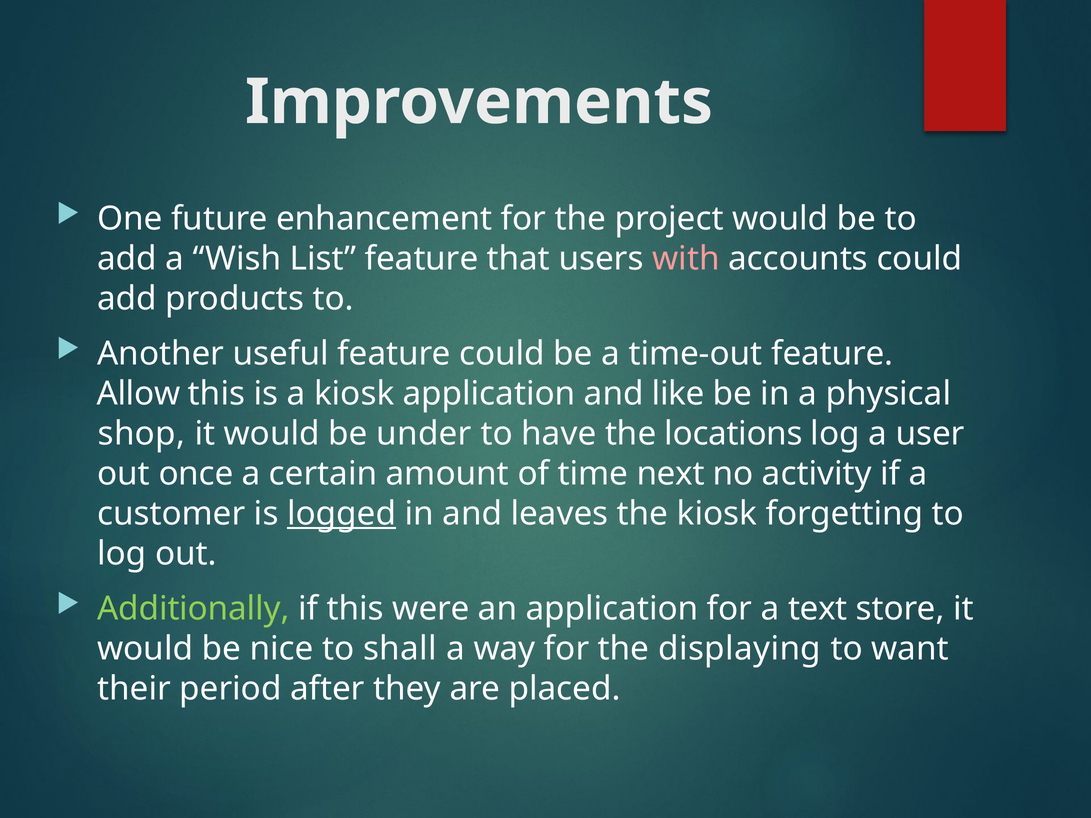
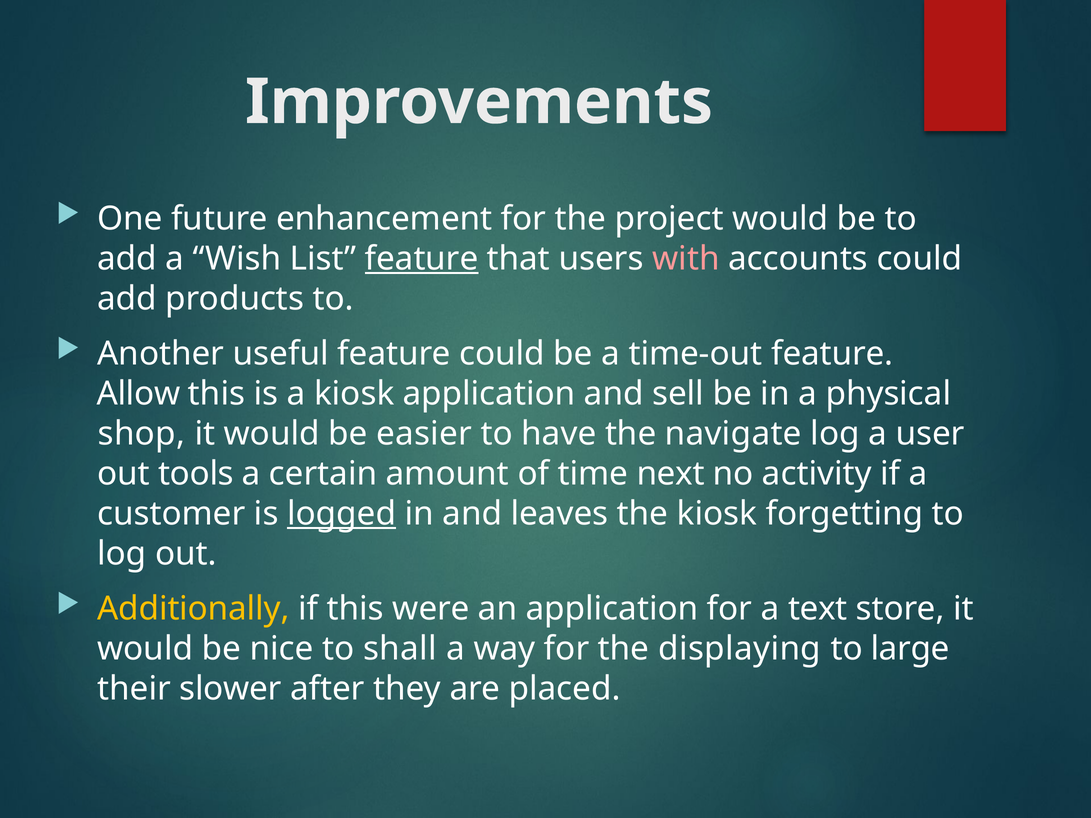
feature at (422, 259) underline: none -> present
like: like -> sell
under: under -> easier
locations: locations -> navigate
once: once -> tools
Additionally colour: light green -> yellow
want: want -> large
period: period -> slower
